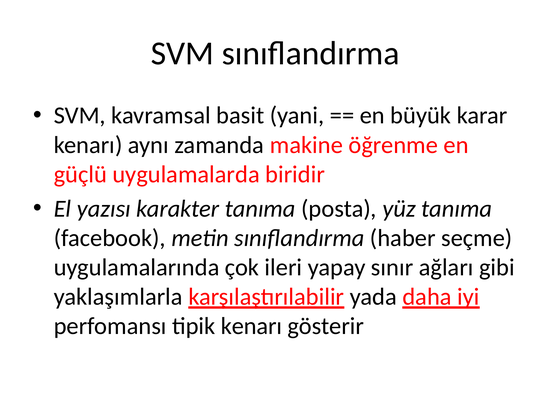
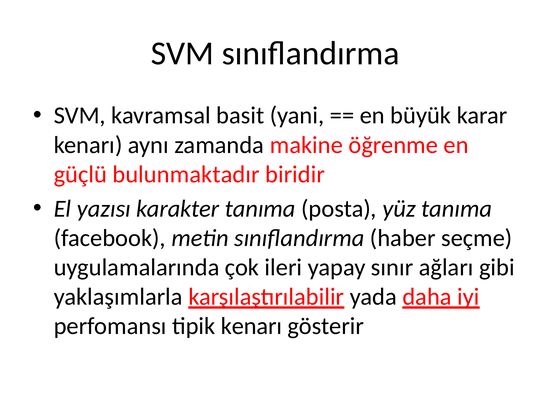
uygulamalarda: uygulamalarda -> bulunmaktadır
